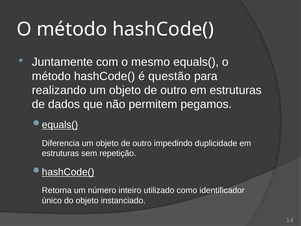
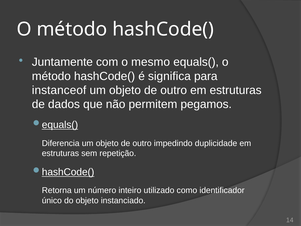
questão: questão -> significa
realizando: realizando -> instanceof
